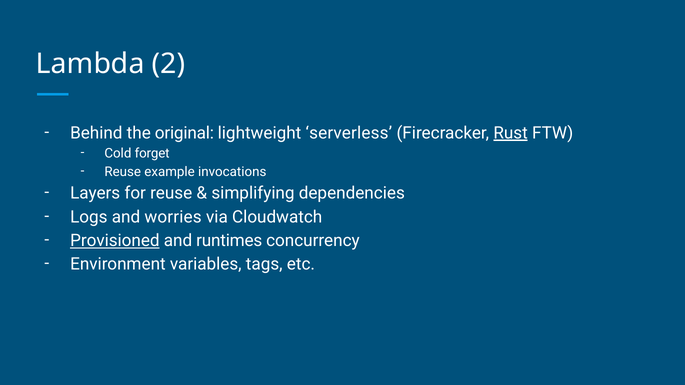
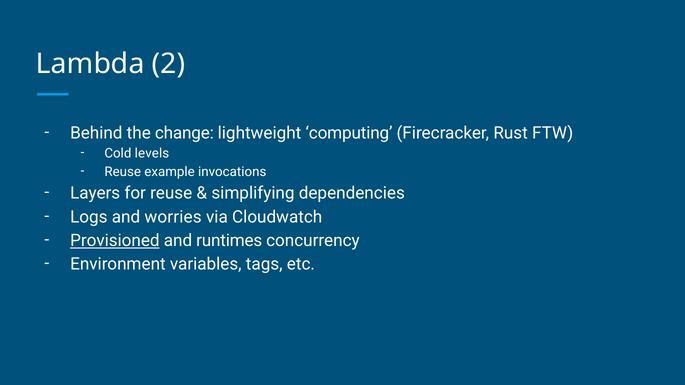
original: original -> change
serverless: serverless -> computing
Rust underline: present -> none
forget: forget -> levels
